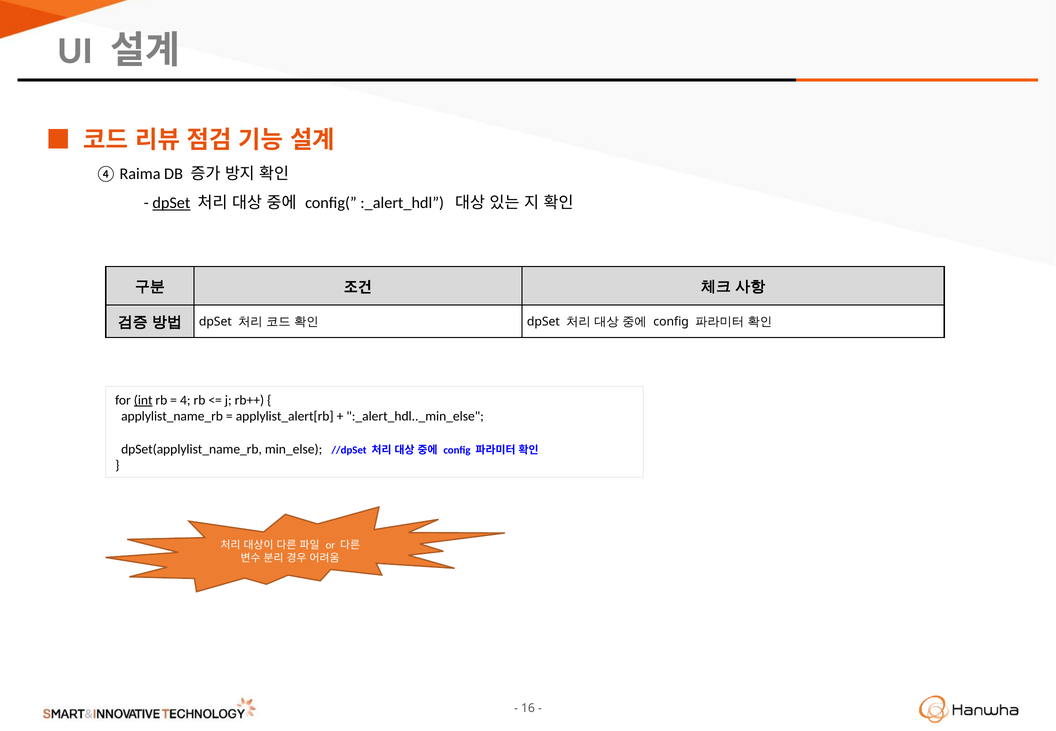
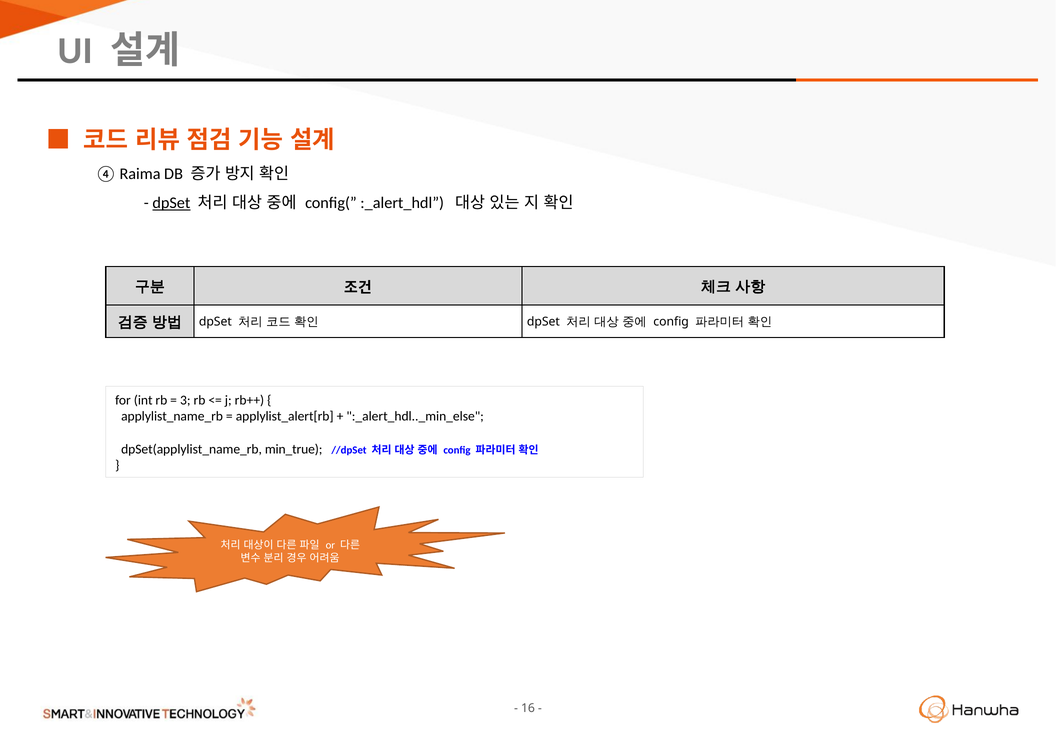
int underline: present -> none
4: 4 -> 3
min_else: min_else -> min_true
